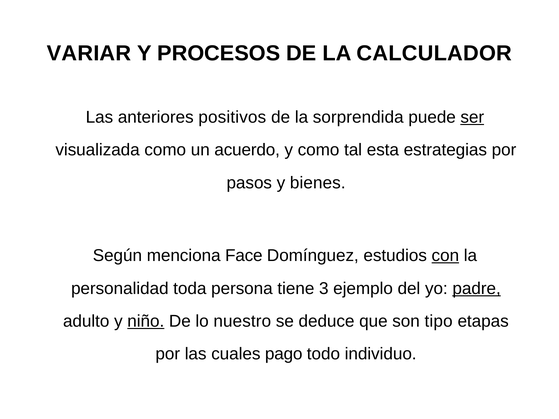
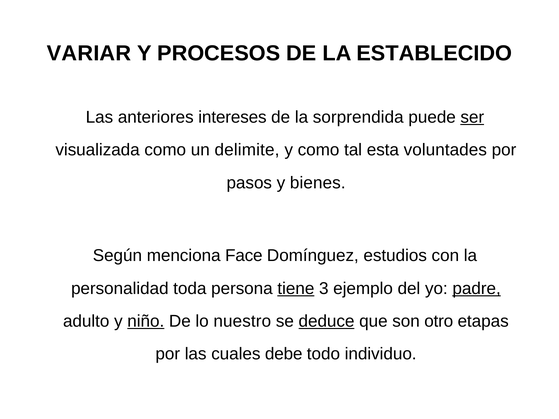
CALCULADOR: CALCULADOR -> ESTABLECIDO
positivos: positivos -> intereses
acuerdo: acuerdo -> delimite
estrategias: estrategias -> voluntades
con underline: present -> none
tiene underline: none -> present
deduce underline: none -> present
tipo: tipo -> otro
pago: pago -> debe
